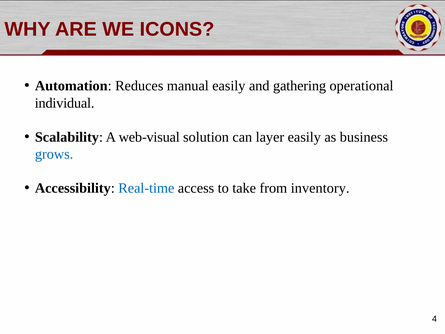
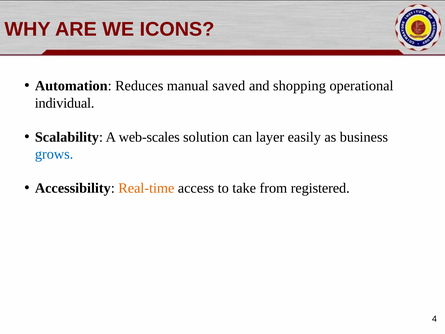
manual easily: easily -> saved
gathering: gathering -> shopping
web-visual: web-visual -> web-scales
Real-time colour: blue -> orange
inventory: inventory -> registered
